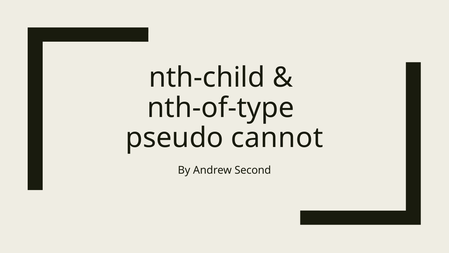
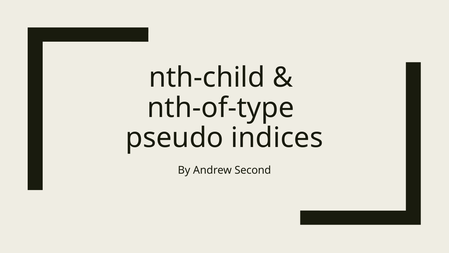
cannot: cannot -> indices
